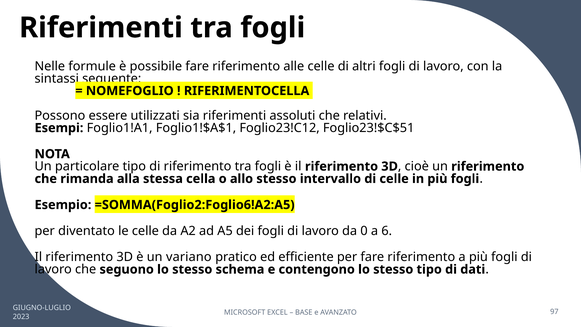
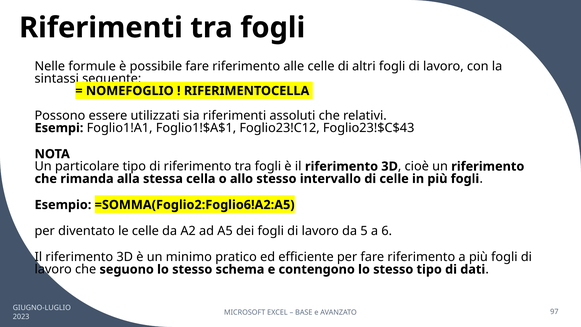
Foglio23!$C$51: Foglio23!$C$51 -> Foglio23!$C$43
0: 0 -> 5
variano: variano -> minimo
